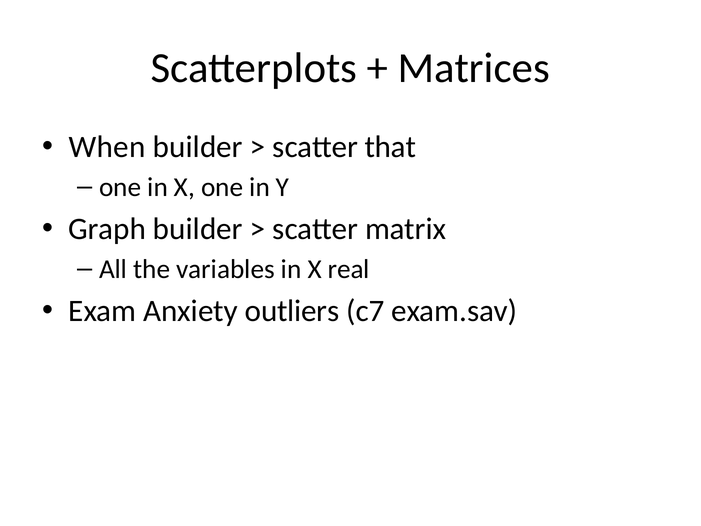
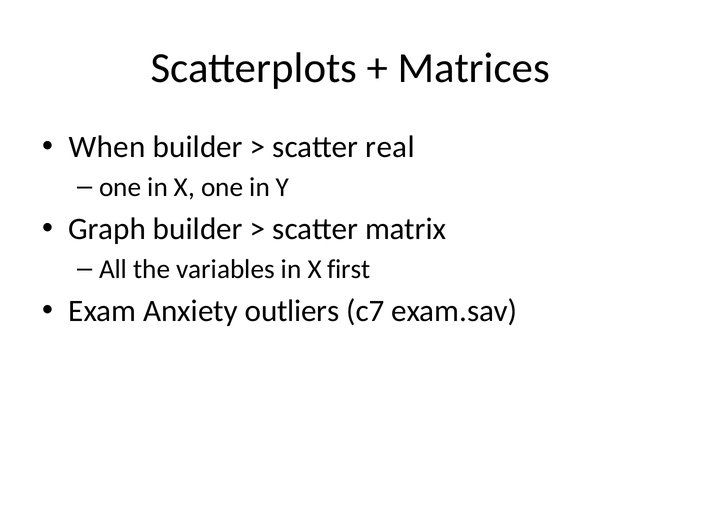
that: that -> real
real: real -> first
